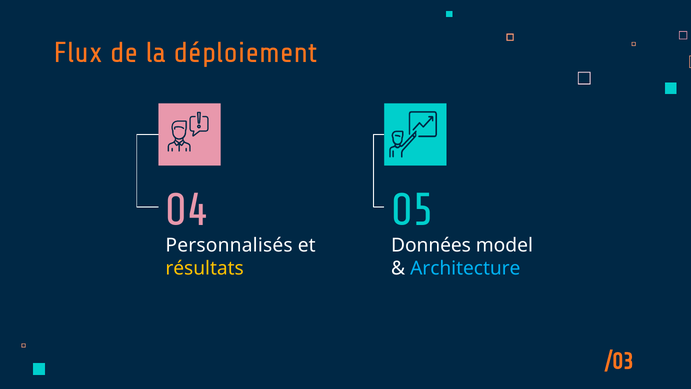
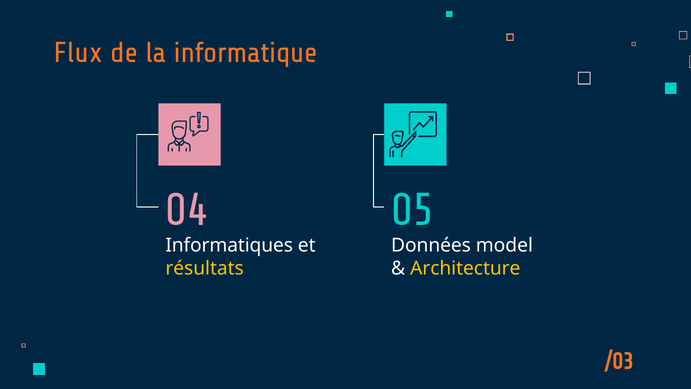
déploiement: déploiement -> informatique
Personnalisés: Personnalisés -> Informatiques
Architecture colour: light blue -> yellow
